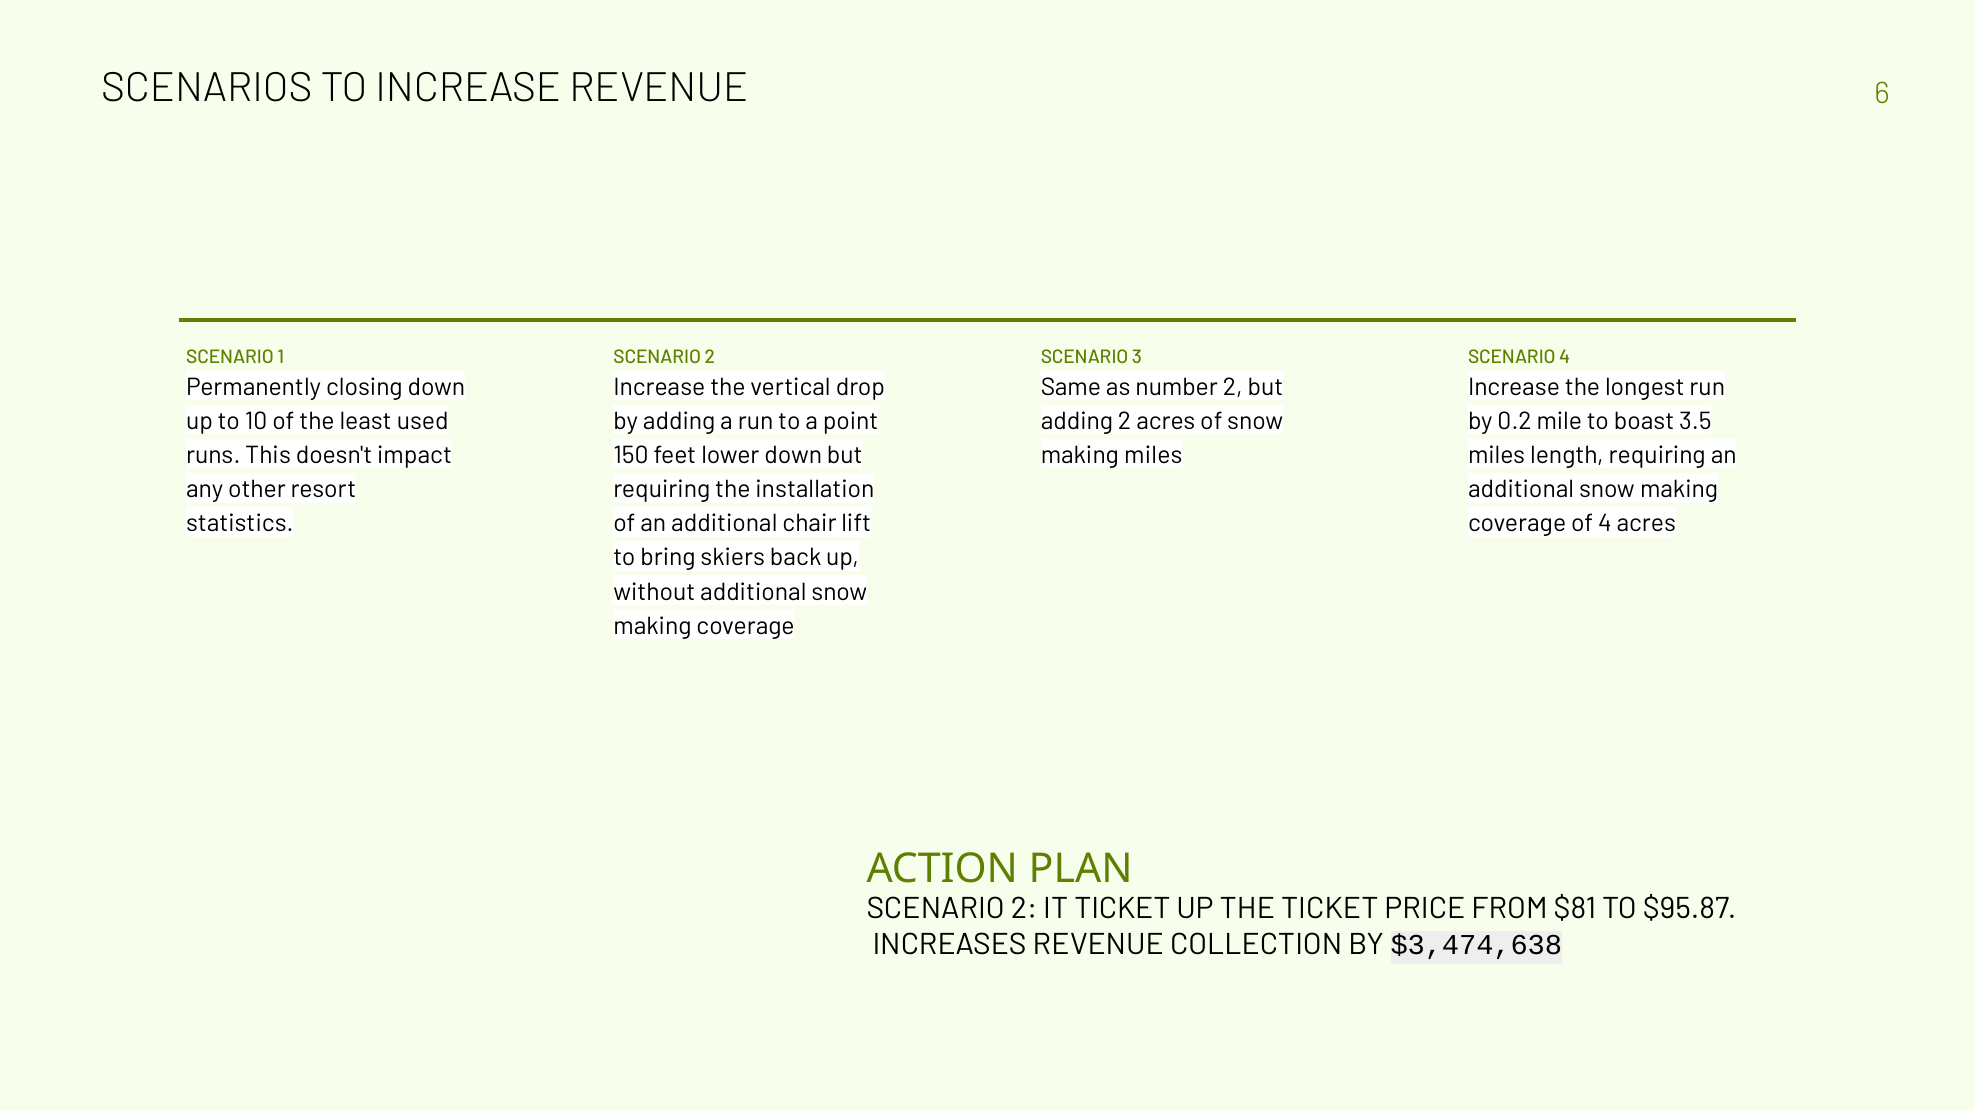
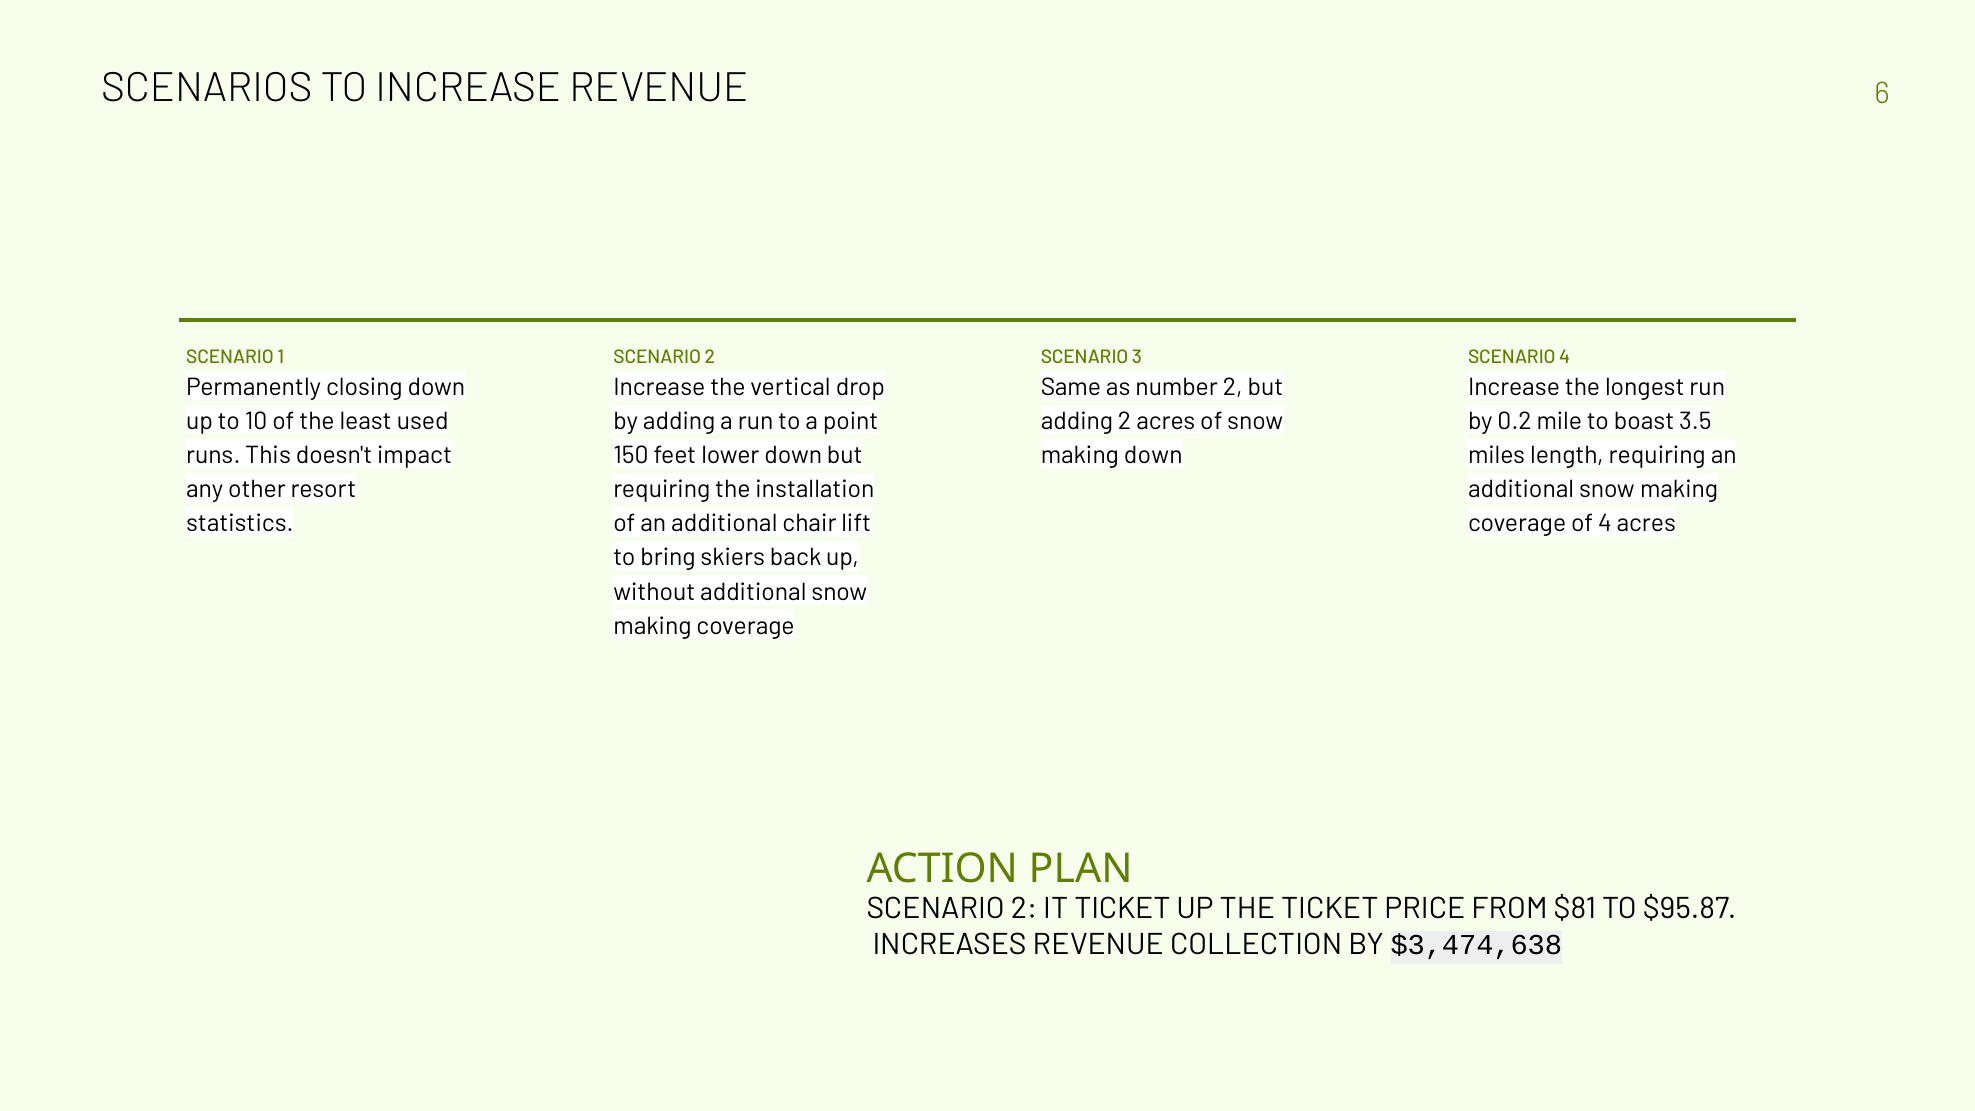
making miles: miles -> down
